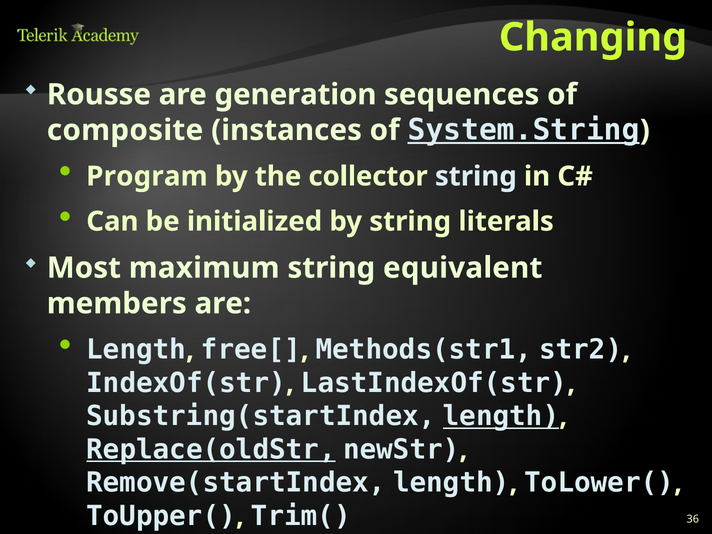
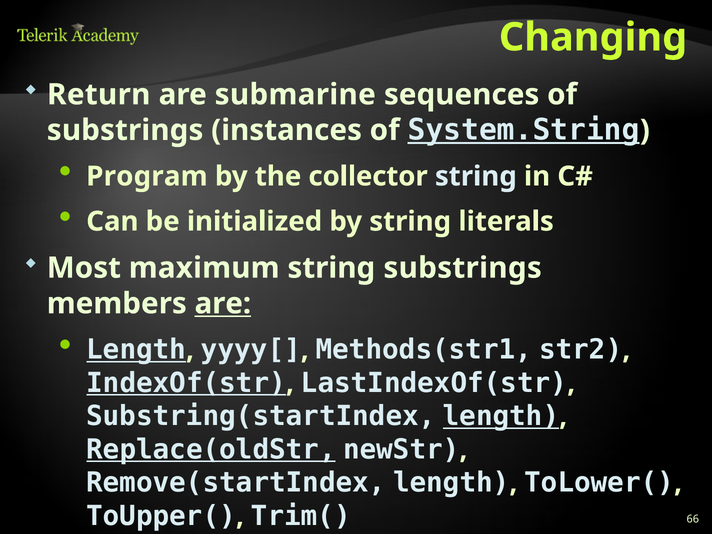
Rousse: Rousse -> Return
generation: generation -> submarine
composite at (125, 130): composite -> substrings
string equivalent: equivalent -> substrings
are at (223, 304) underline: none -> present
Length at (136, 350) underline: none -> present
free[: free[ -> yyyy[
IndexOf(str underline: none -> present
36: 36 -> 66
